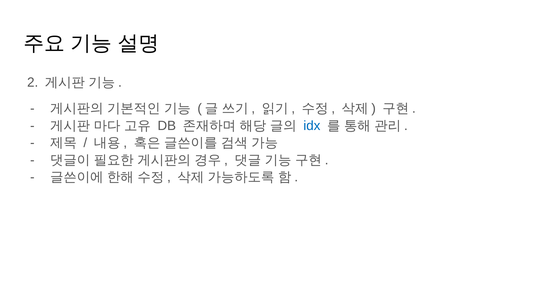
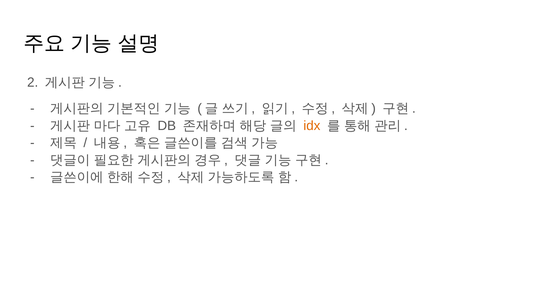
idx colour: blue -> orange
